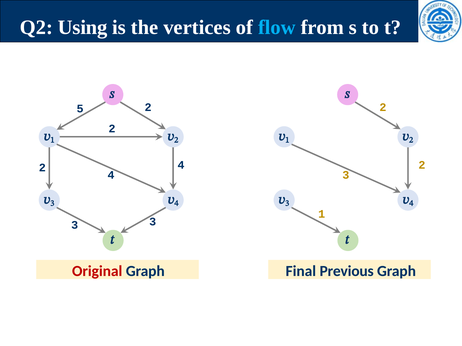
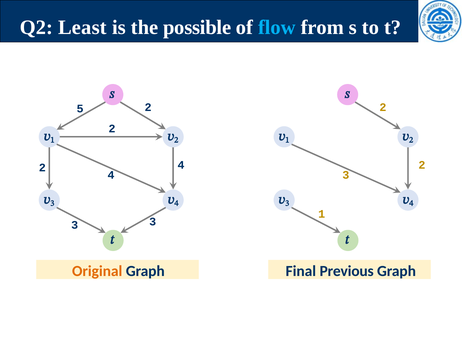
Using: Using -> Least
vertices: vertices -> possible
Original colour: red -> orange
